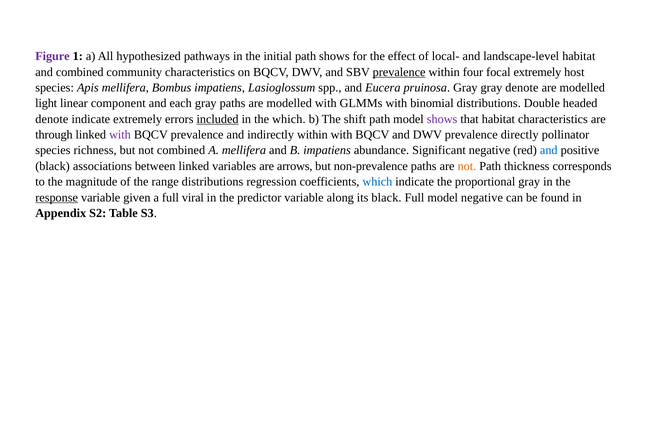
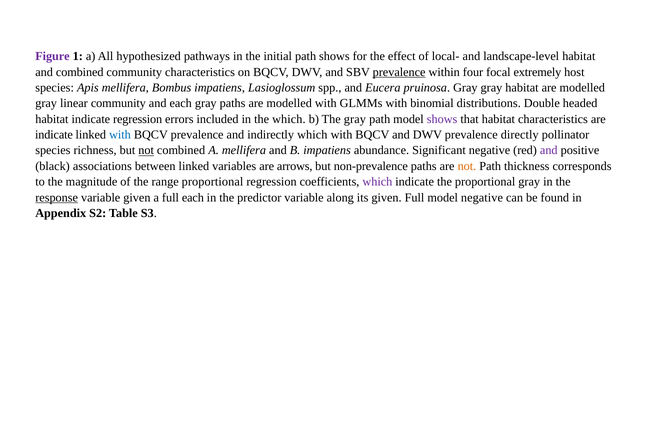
gray denote: denote -> habitat
light at (46, 103): light -> gray
linear component: component -> community
denote at (52, 119): denote -> habitat
indicate extremely: extremely -> regression
included underline: present -> none
The shift: shift -> gray
through at (54, 135): through -> indicate
with at (120, 135) colour: purple -> blue
indirectly within: within -> which
not at (146, 150) underline: none -> present
and at (549, 150) colour: blue -> purple
range distributions: distributions -> proportional
which at (377, 182) colour: blue -> purple
full viral: viral -> each
its black: black -> given
